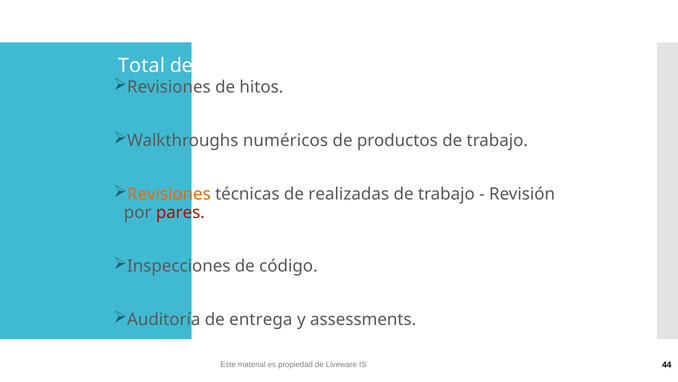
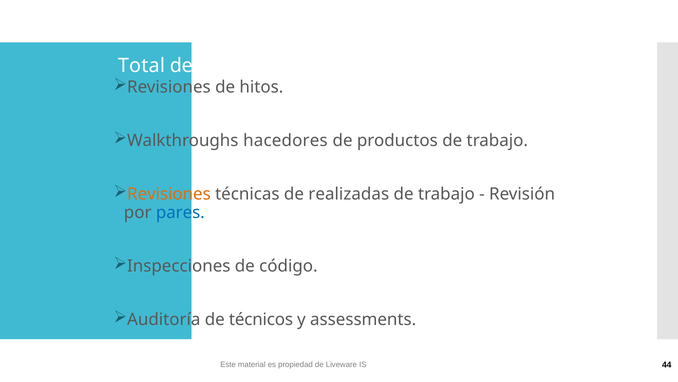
numéricos: numéricos -> hacedores
pares colour: red -> blue
entrega: entrega -> técnicos
